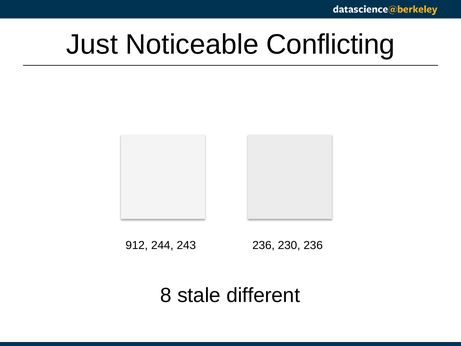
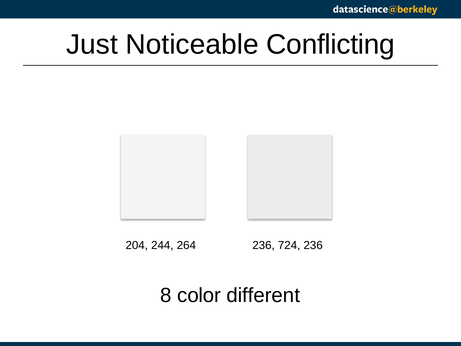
912: 912 -> 204
243: 243 -> 264
230: 230 -> 724
stale: stale -> color
